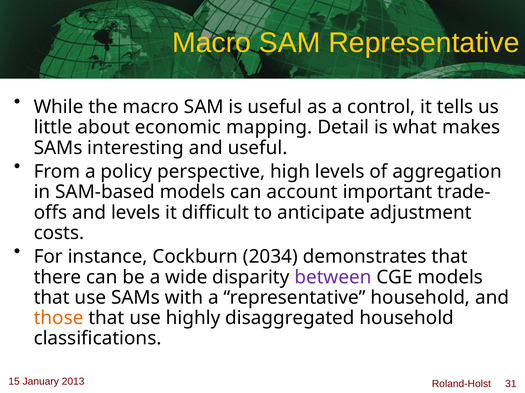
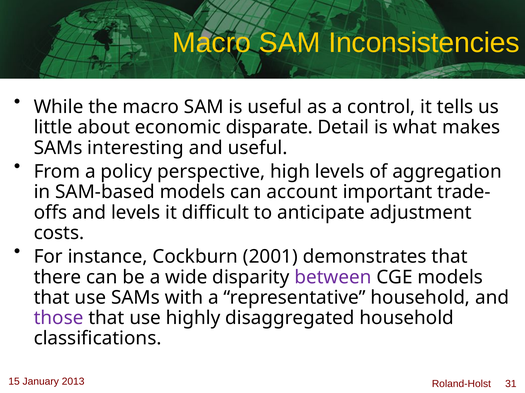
SAM Representative: Representative -> Inconsistencies
mapping: mapping -> disparate
2034: 2034 -> 2001
those colour: orange -> purple
